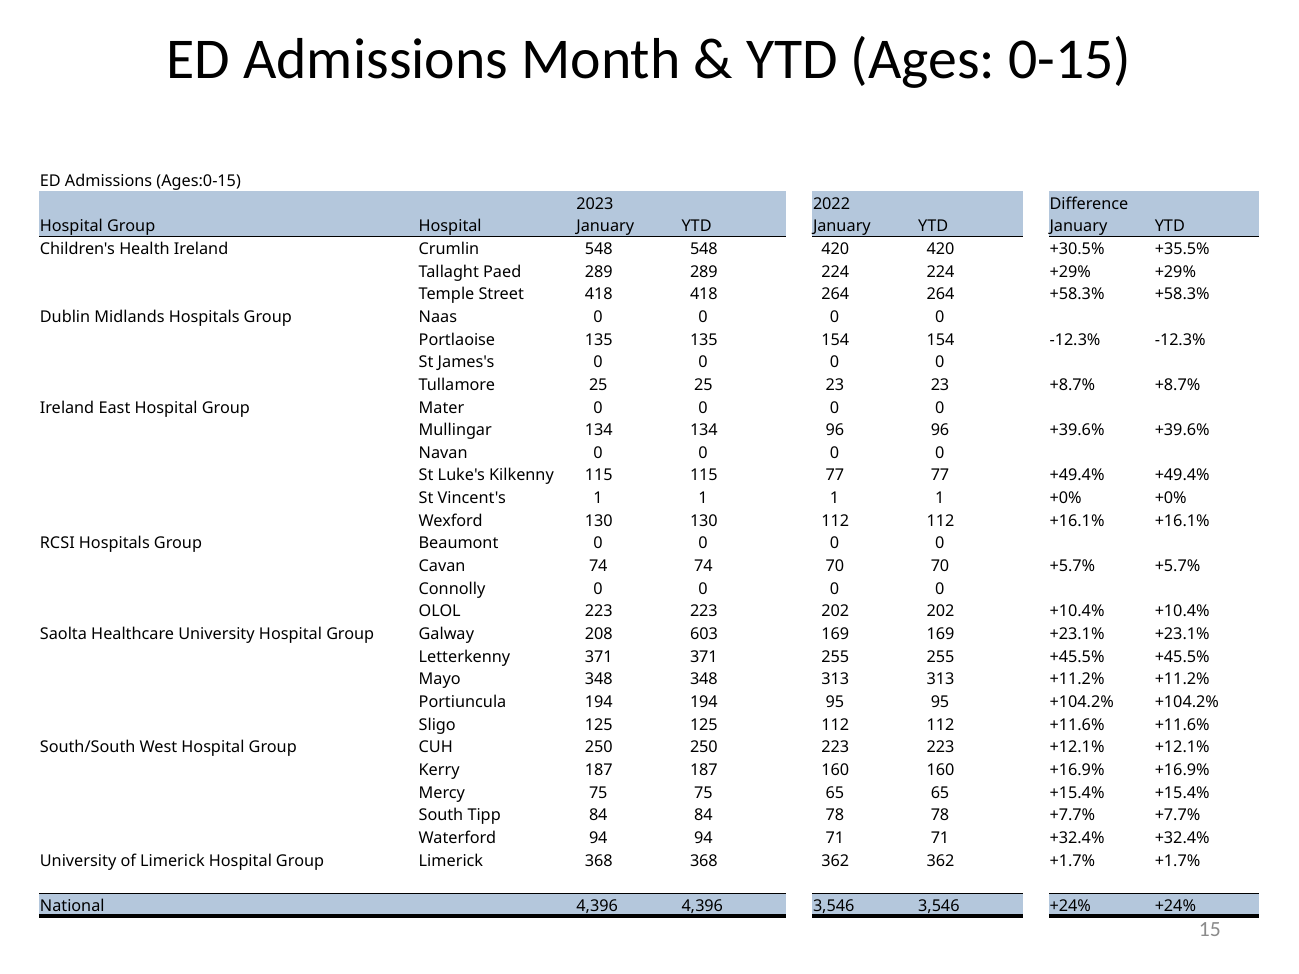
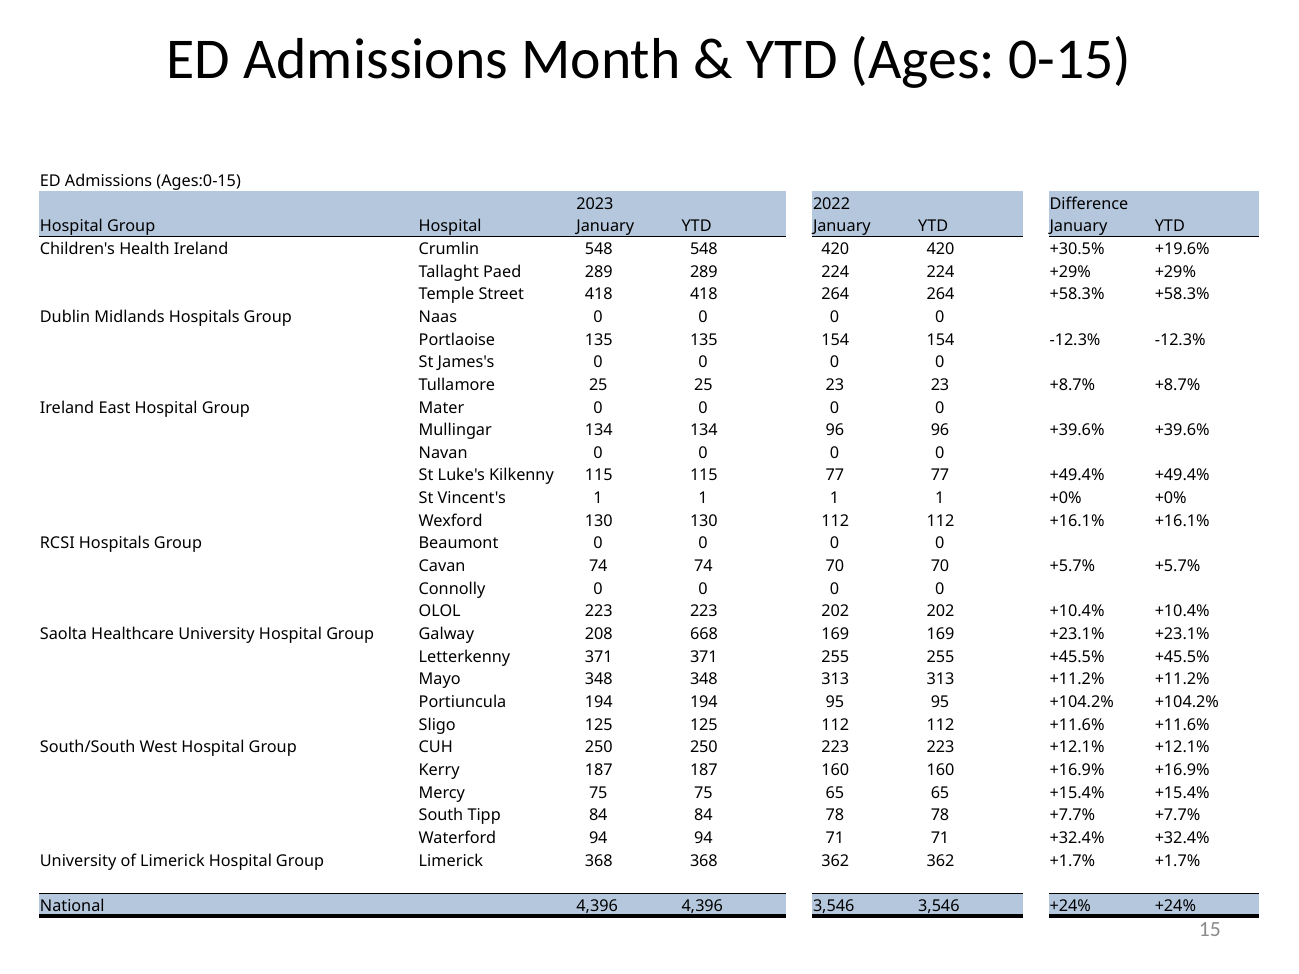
+35.5%: +35.5% -> +19.6%
603: 603 -> 668
